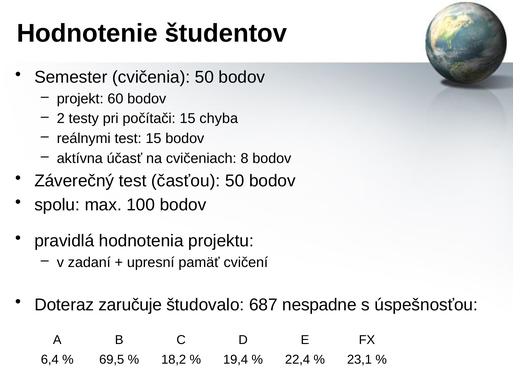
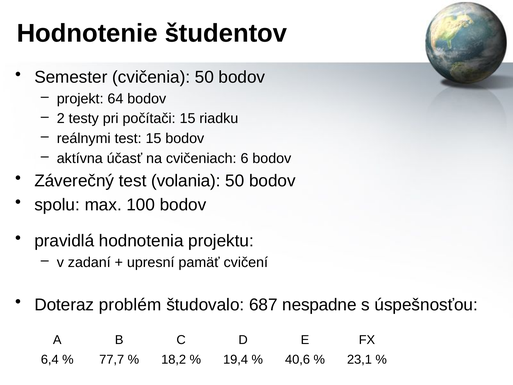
60: 60 -> 64
chyba: chyba -> riadku
8: 8 -> 6
časťou: časťou -> volania
zaručuje: zaručuje -> problém
69,5: 69,5 -> 77,7
22,4: 22,4 -> 40,6
